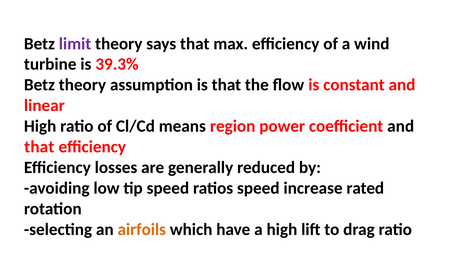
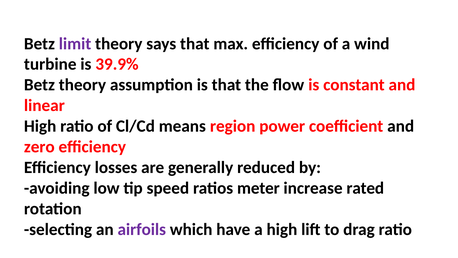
39.3%: 39.3% -> 39.9%
that at (39, 147): that -> zero
ratios speed: speed -> meter
airfoils colour: orange -> purple
